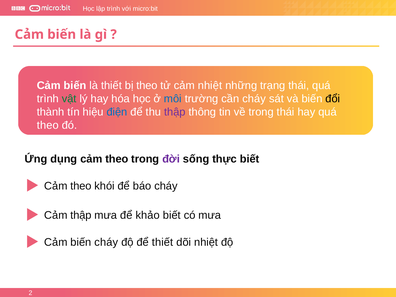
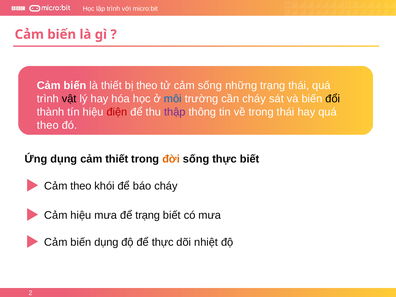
cảm nhiệt: nhiệt -> sống
vật colour: green -> black
điện colour: blue -> red
dụng cảm theo: theo -> thiết
đời colour: purple -> orange
Cảm thập: thập -> hiệu
để khảo: khảo -> trạng
biến cháy: cháy -> dụng
để thiết: thiết -> thực
